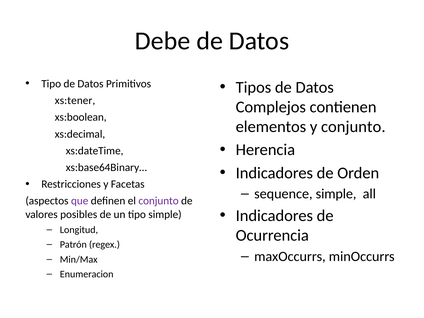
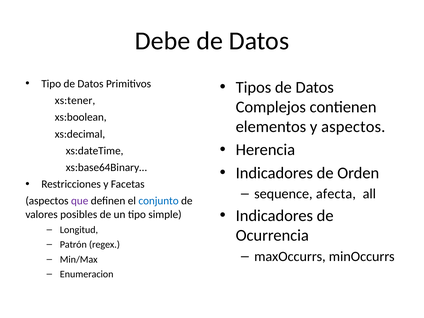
y conjunto: conjunto -> aspectos
sequence simple: simple -> afecta
conjunto at (159, 201) colour: purple -> blue
